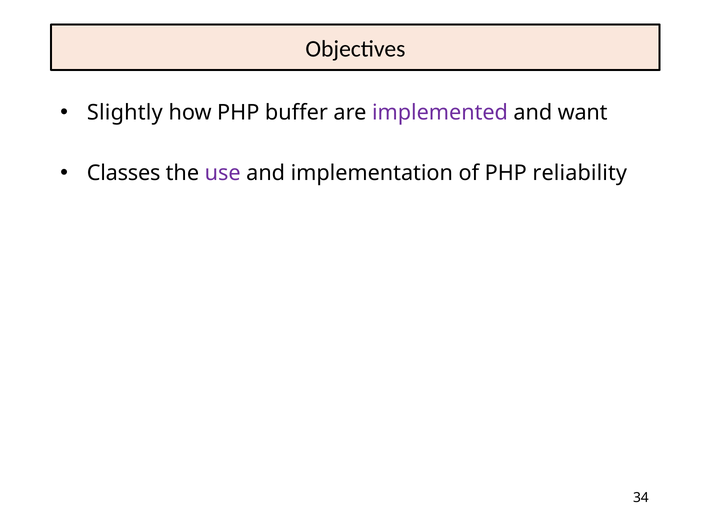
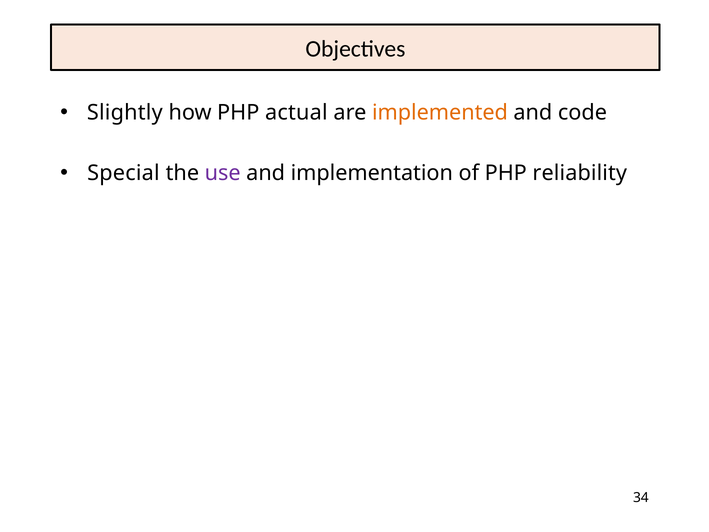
buffer: buffer -> actual
implemented colour: purple -> orange
want: want -> code
Classes: Classes -> Special
